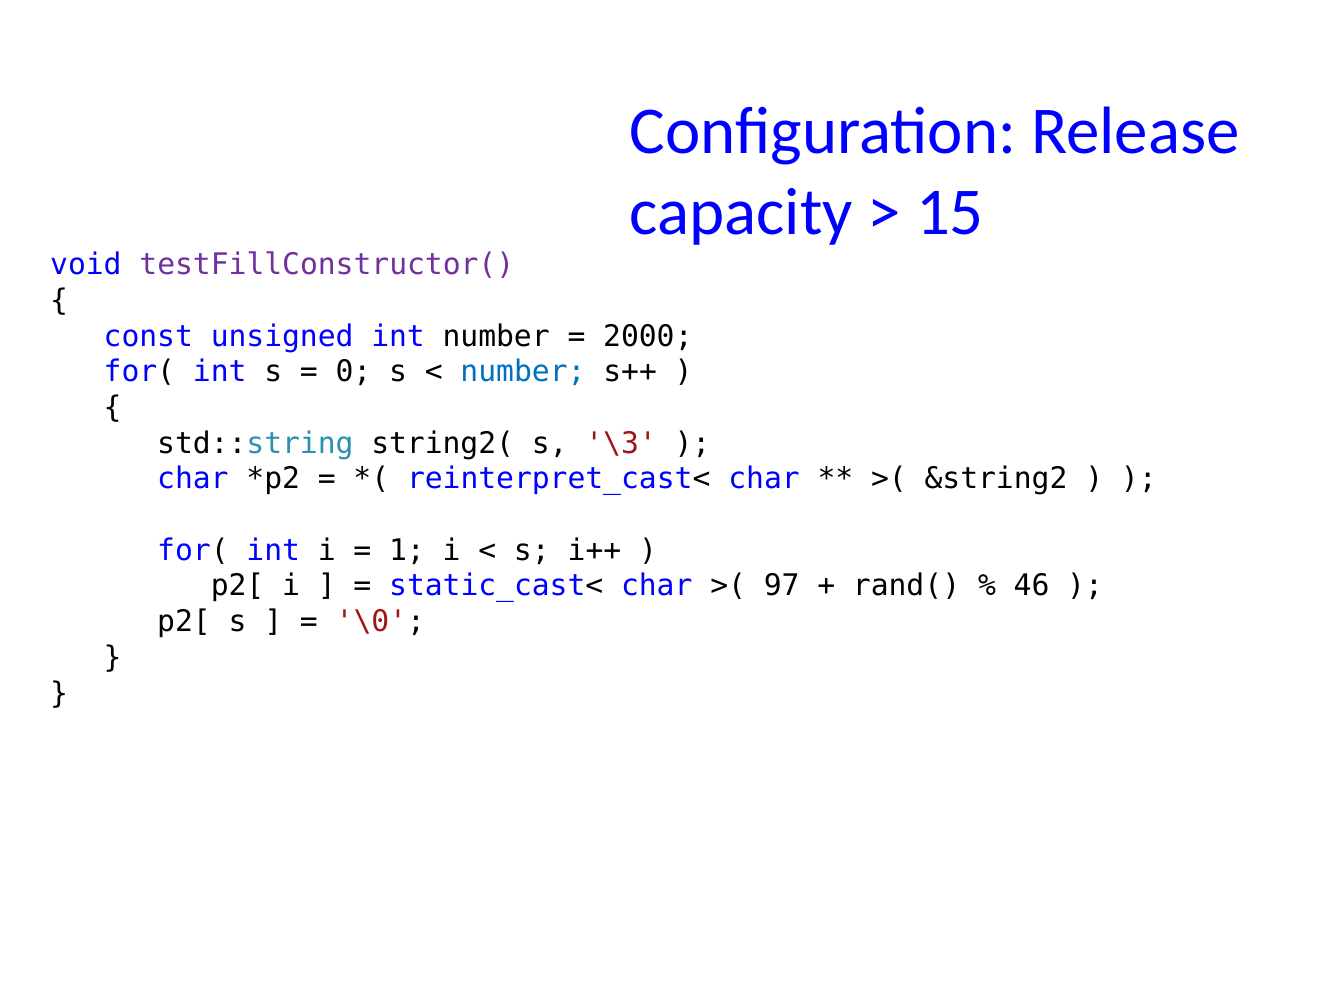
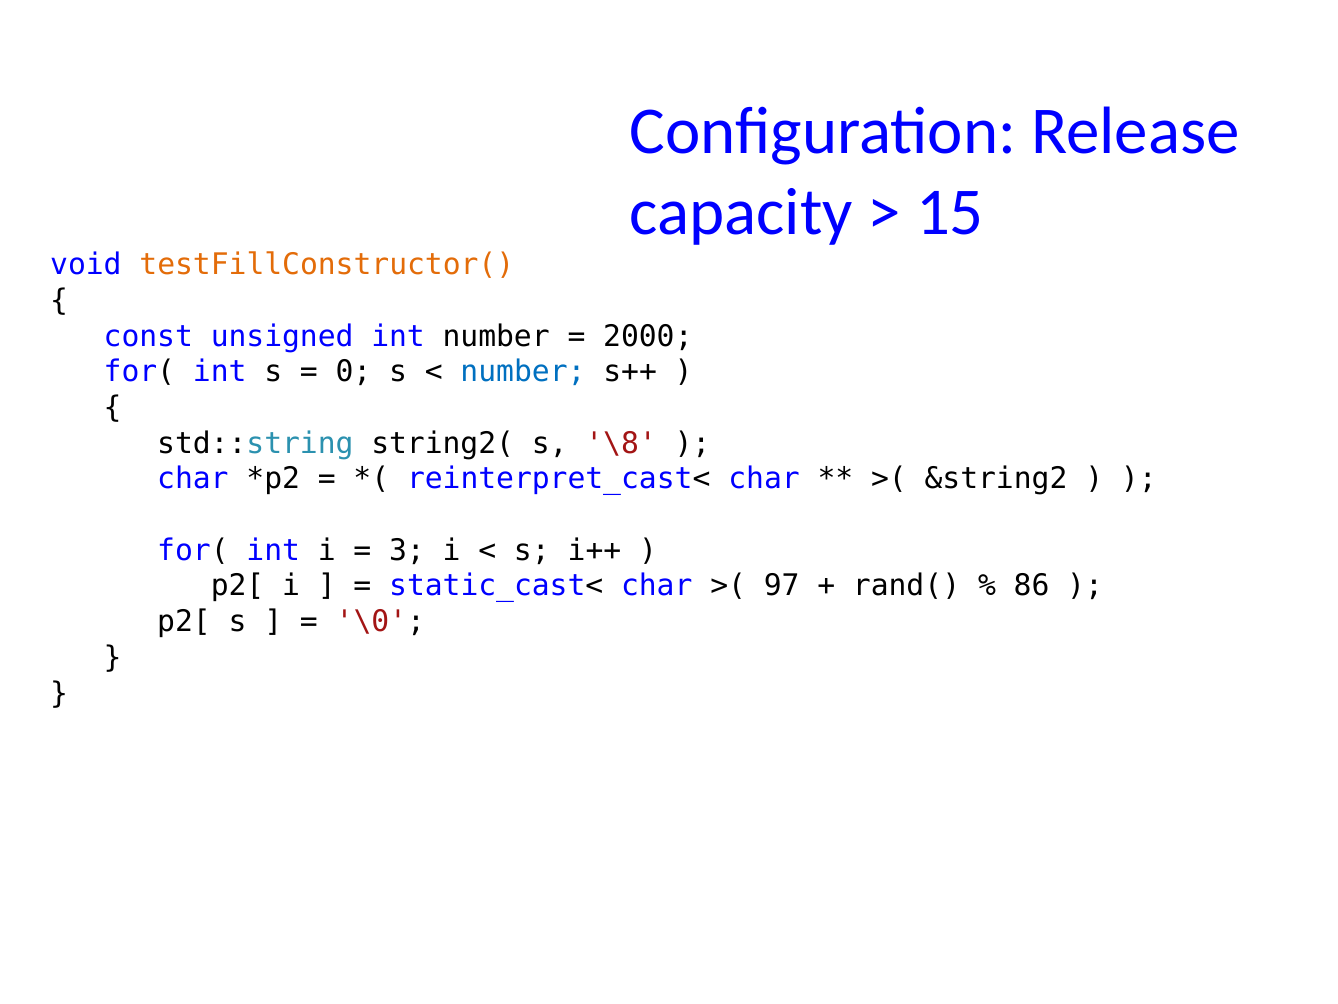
testFillConstructor( colour: purple -> orange
\3: \3 -> \8
1: 1 -> 3
46: 46 -> 86
